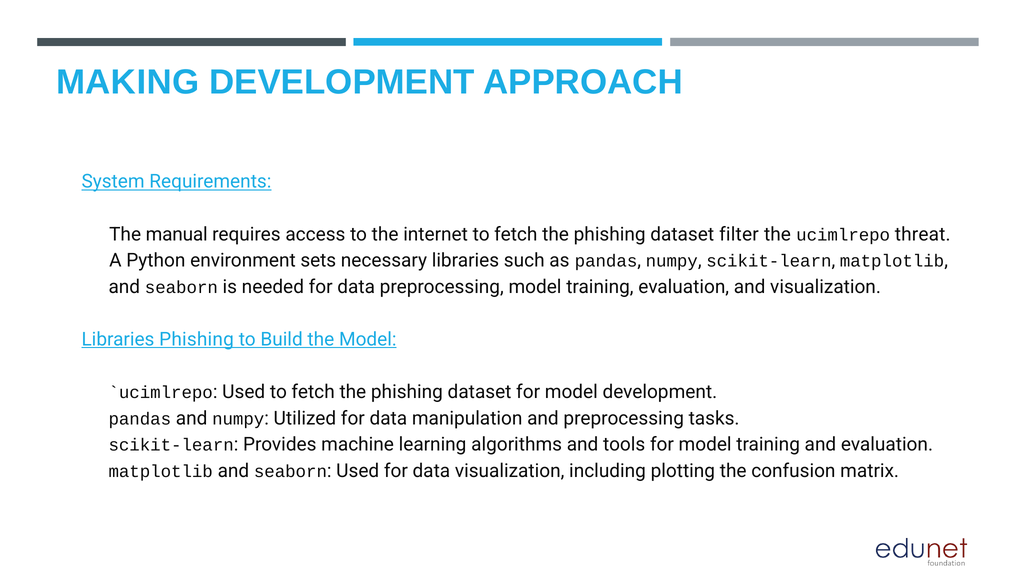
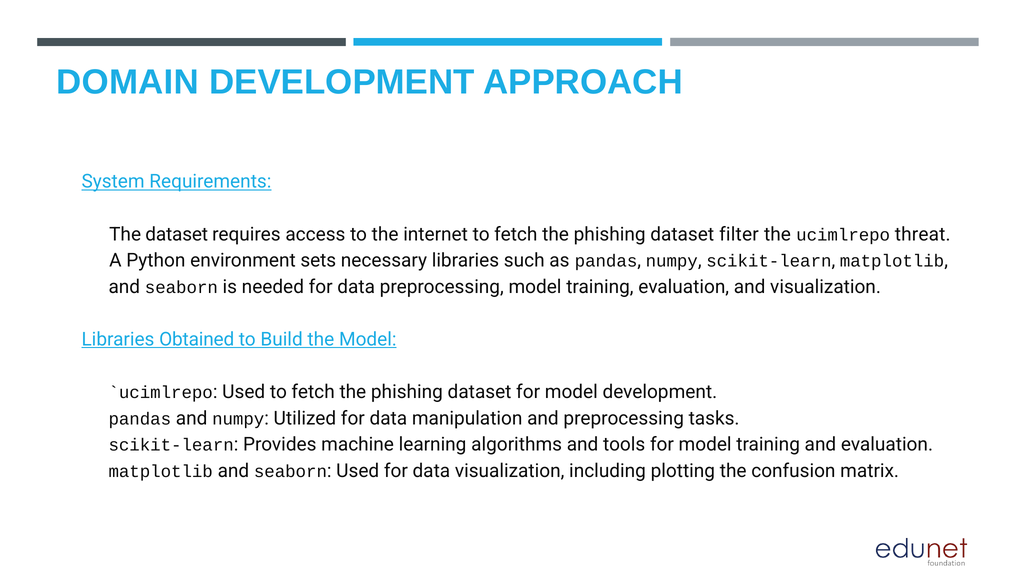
MAKING: MAKING -> DOMAIN
manual at (177, 234): manual -> dataset
Phishing at (197, 339): Phishing -> Obtained
